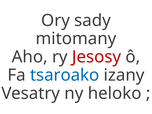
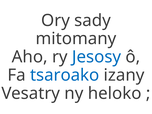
Jesosy colour: red -> blue
